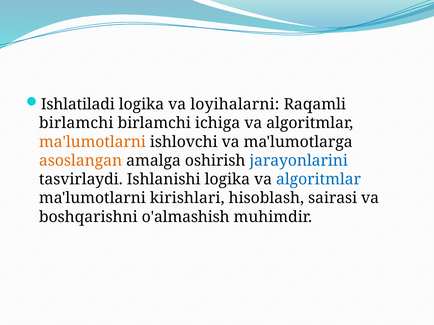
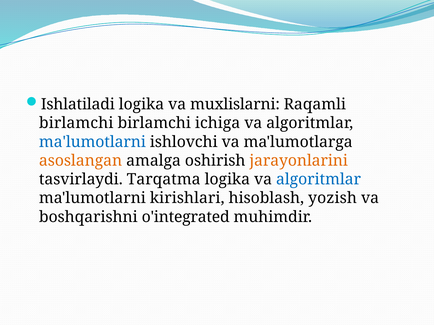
loyihalarni: loyihalarni -> muxlislarni
ma'lumotlarni at (92, 142) colour: orange -> blue
jarayonlarini colour: blue -> orange
Ishlanishi: Ishlanishi -> Tarqatma
sairasi: sairasi -> yozish
o'almashish: o'almashish -> o'integrated
